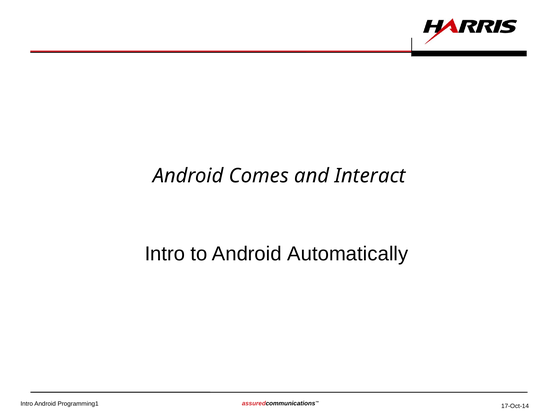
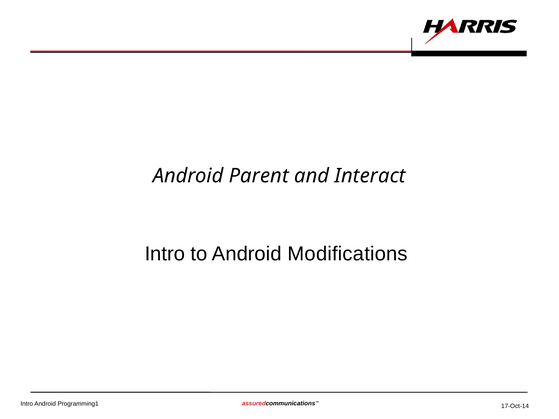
Comes: Comes -> Parent
Automatically: Automatically -> Modifications
